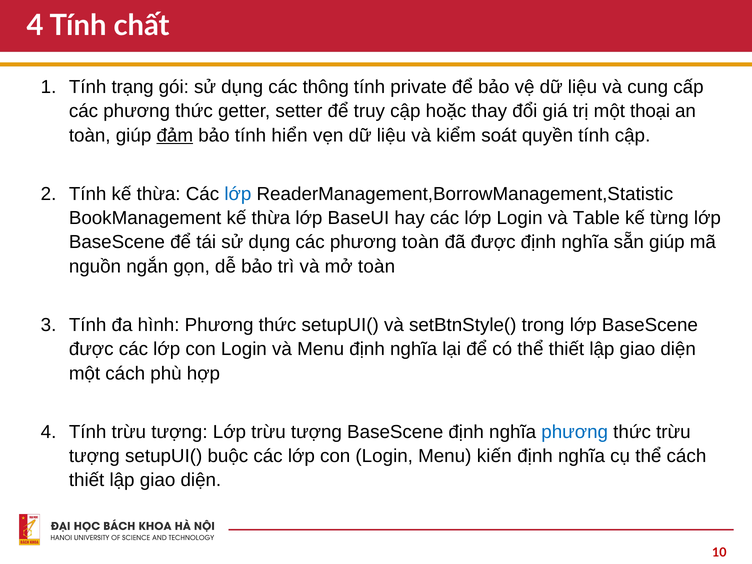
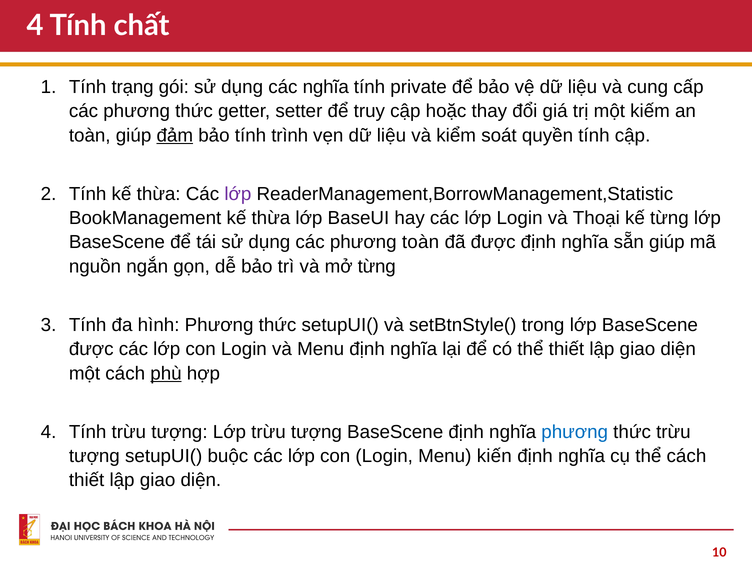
các thông: thông -> nghĩa
thoại: thoại -> kiếm
hiển: hiển -> trình
lớp at (238, 194) colour: blue -> purple
Table: Table -> Thoại
mở toàn: toàn -> từng
phù underline: none -> present
